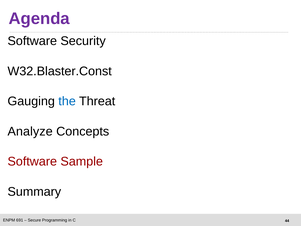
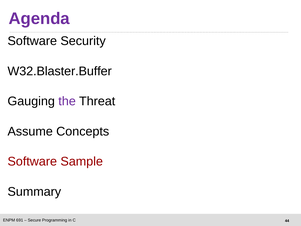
W32.Blaster.Const: W32.Blaster.Const -> W32.Blaster.Buffer
the colour: blue -> purple
Analyze: Analyze -> Assume
